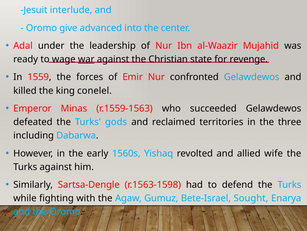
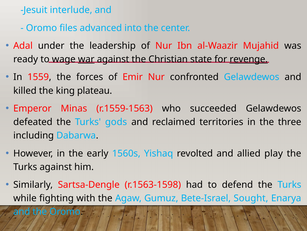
give: give -> files
revenge underline: none -> present
conelel: conelel -> plateau
wife: wife -> play
